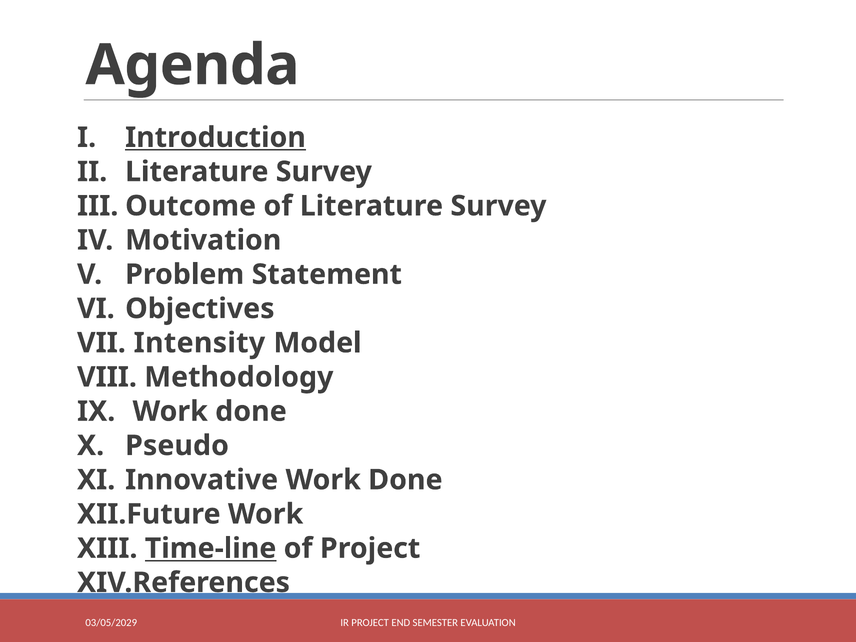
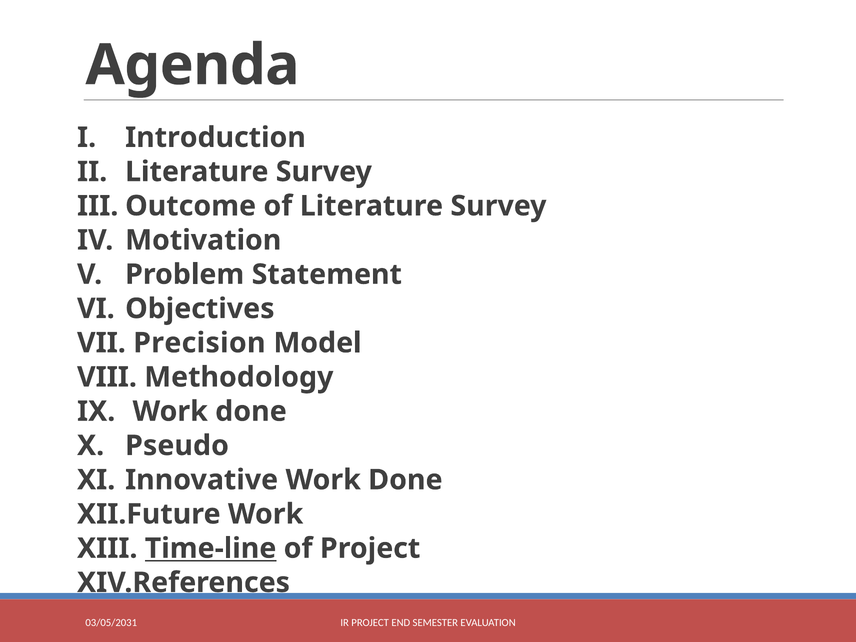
Introduction underline: present -> none
Intensity: Intensity -> Precision
03/05/2029: 03/05/2029 -> 03/05/2031
